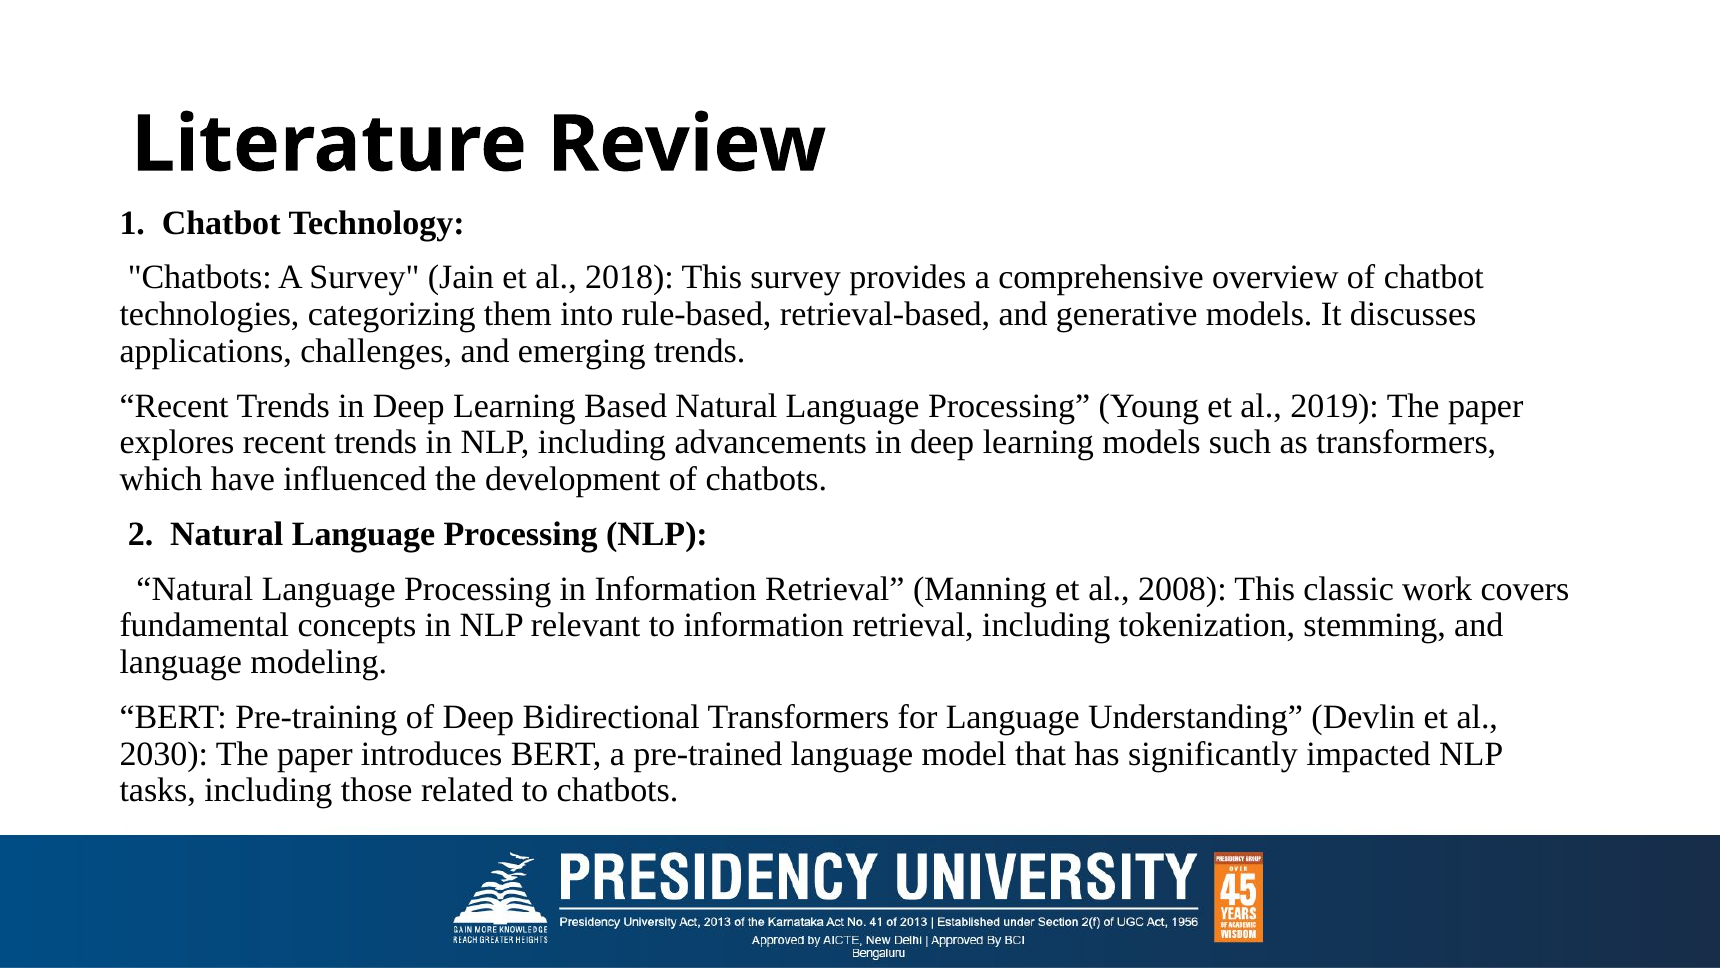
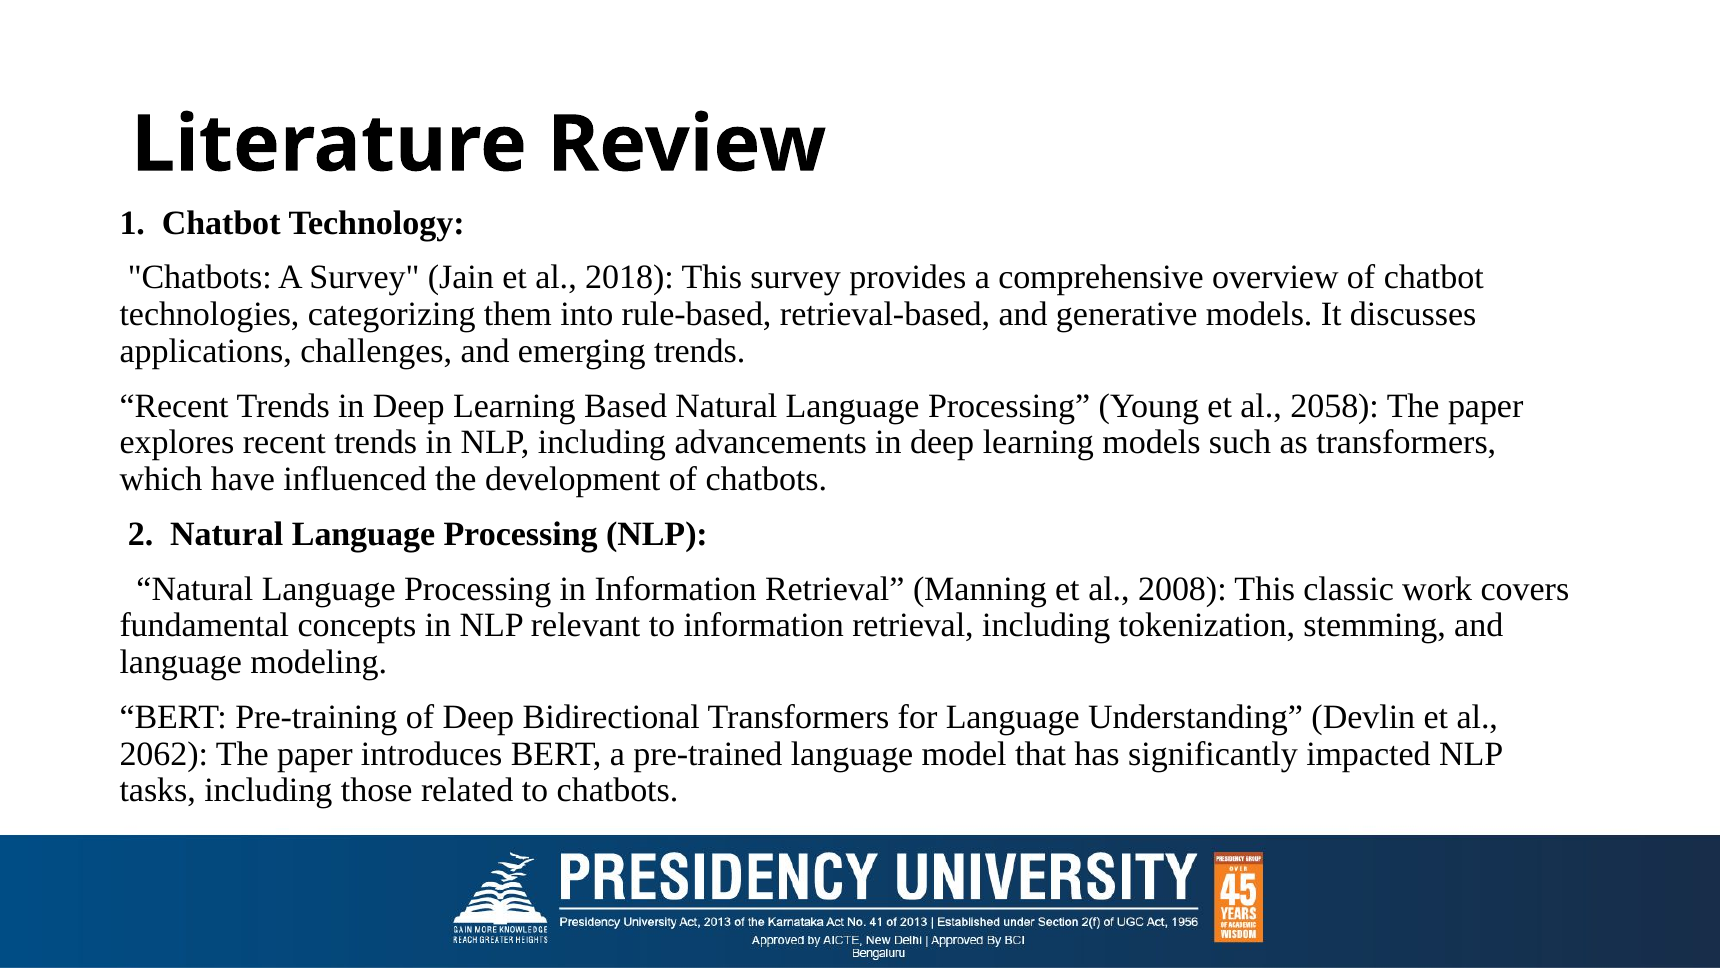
2019: 2019 -> 2058
2030: 2030 -> 2062
